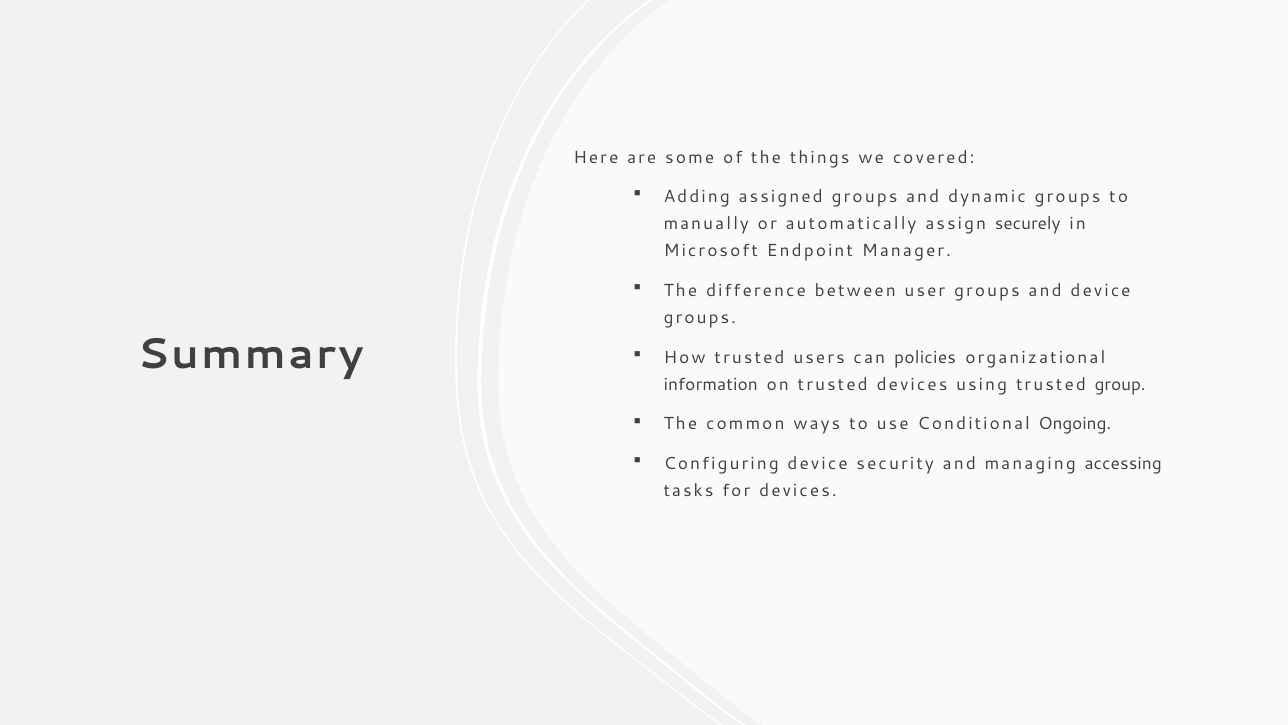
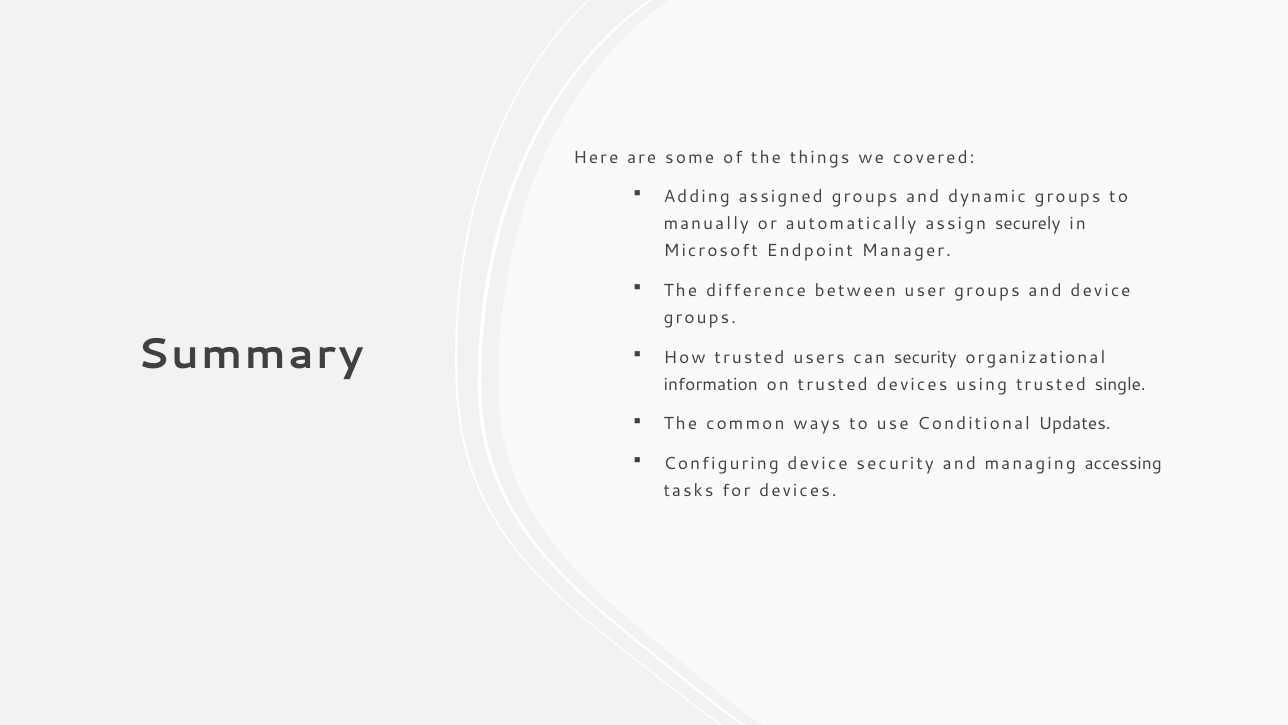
can policies: policies -> security
group: group -> single
Ongoing: Ongoing -> Updates
